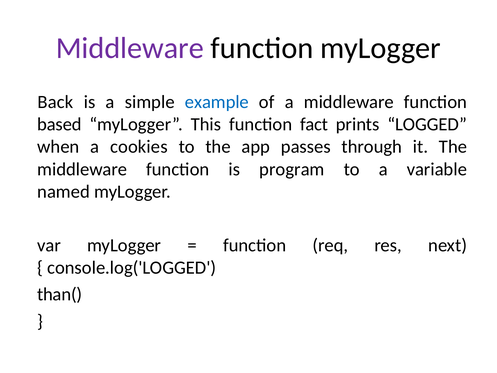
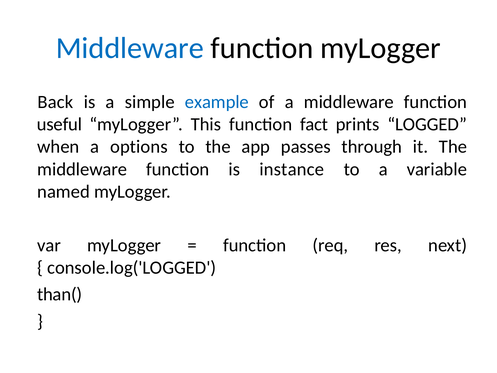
Middleware at (130, 48) colour: purple -> blue
based: based -> useful
cookies: cookies -> options
program: program -> instance
